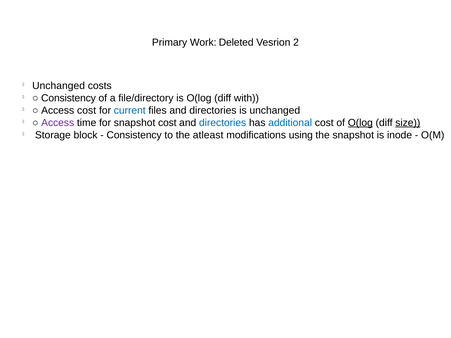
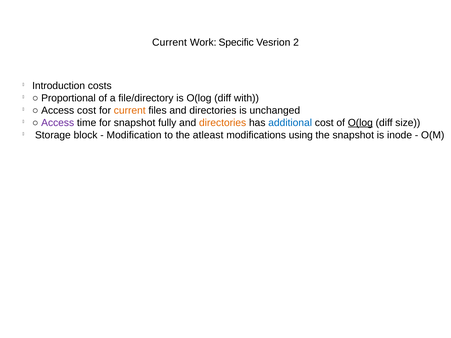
Primary at (170, 42): Primary -> Current
Deleted: Deleted -> Specific
Unchanged at (59, 86): Unchanged -> Introduction
Consistency at (68, 98): Consistency -> Proportional
current at (130, 111) colour: blue -> orange
snapshot cost: cost -> fully
directories at (223, 123) colour: blue -> orange
size underline: present -> none
Consistency at (134, 135): Consistency -> Modification
